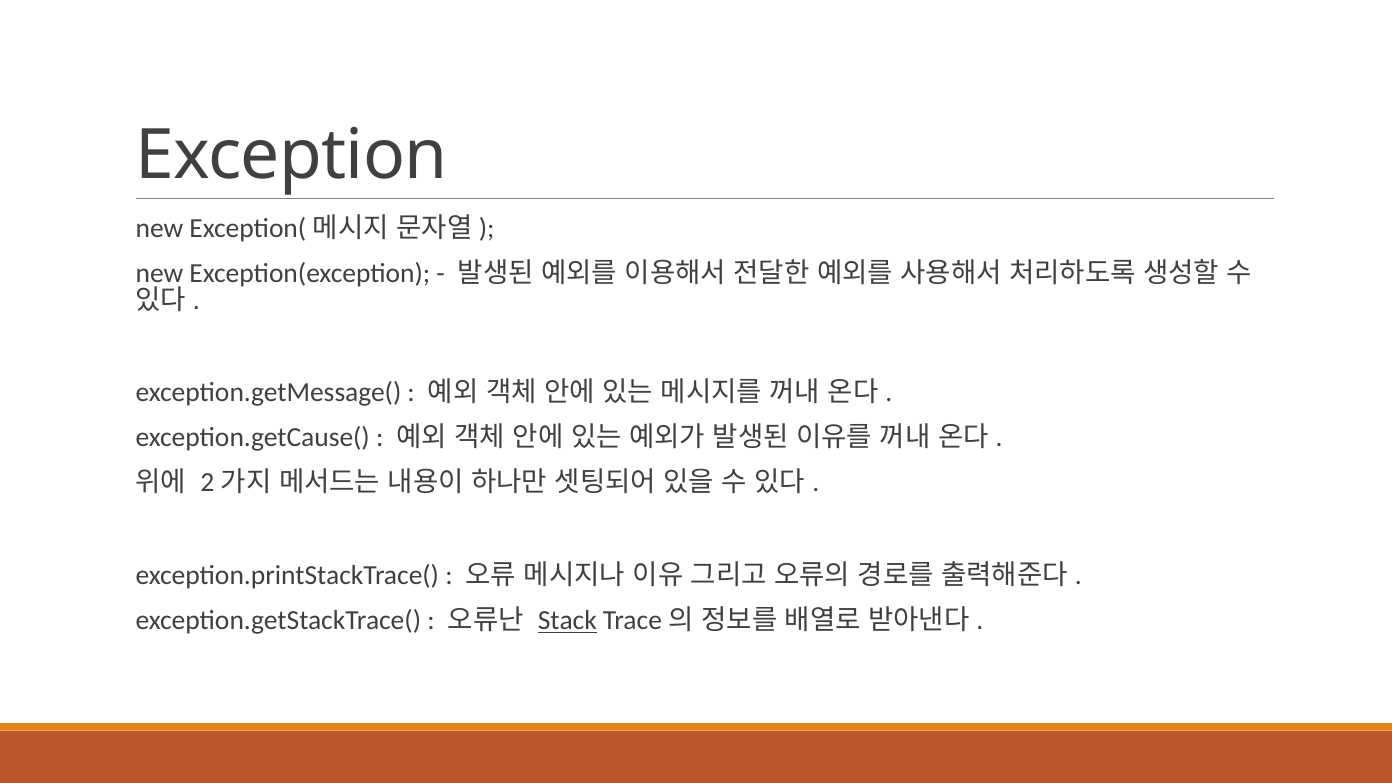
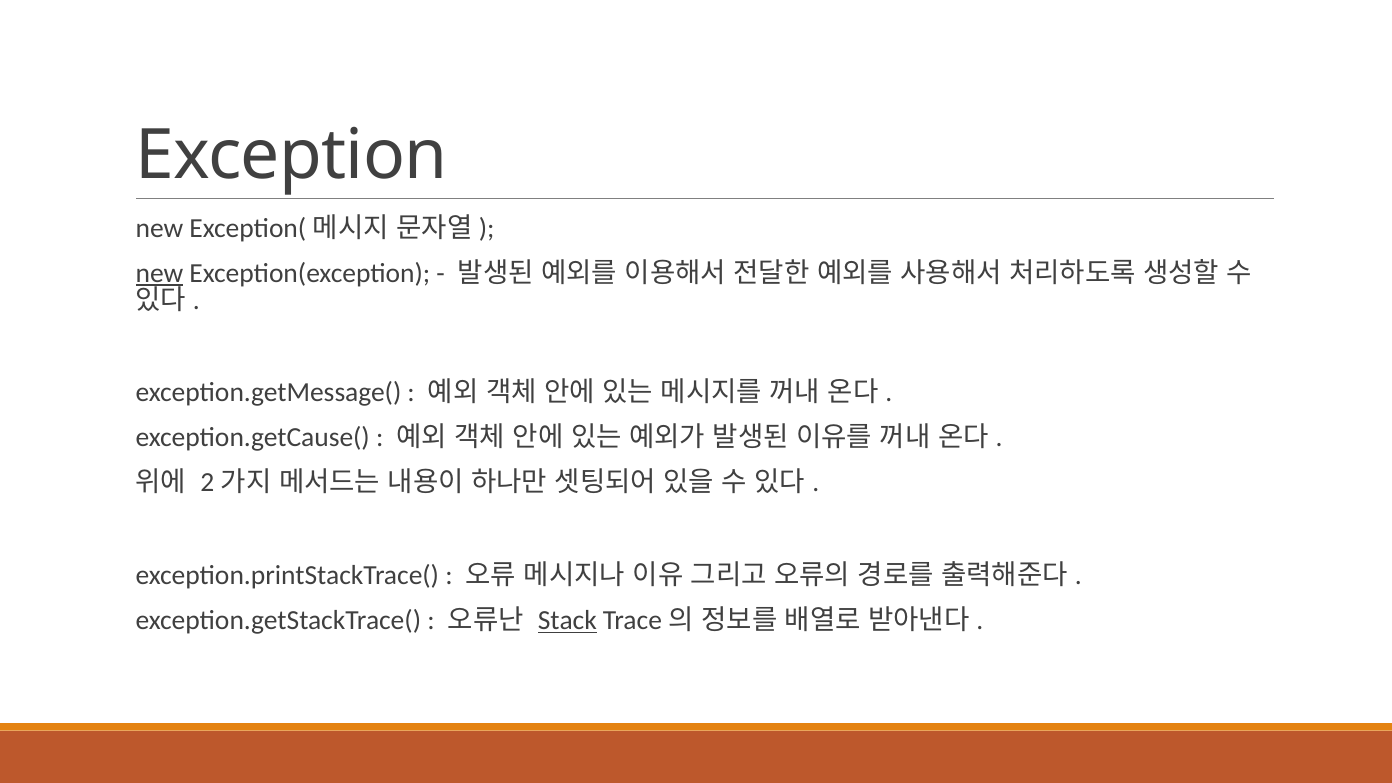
new at (160, 273) underline: none -> present
